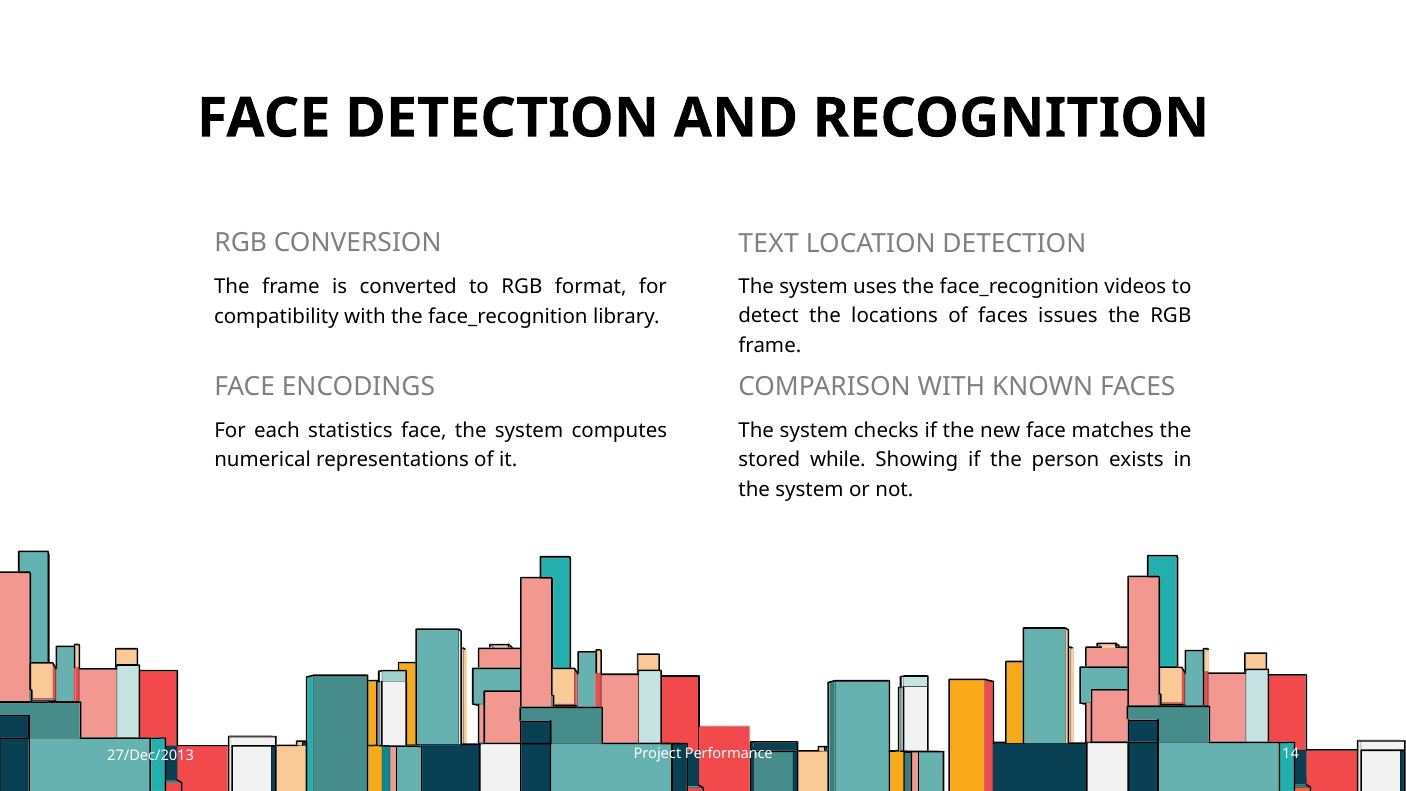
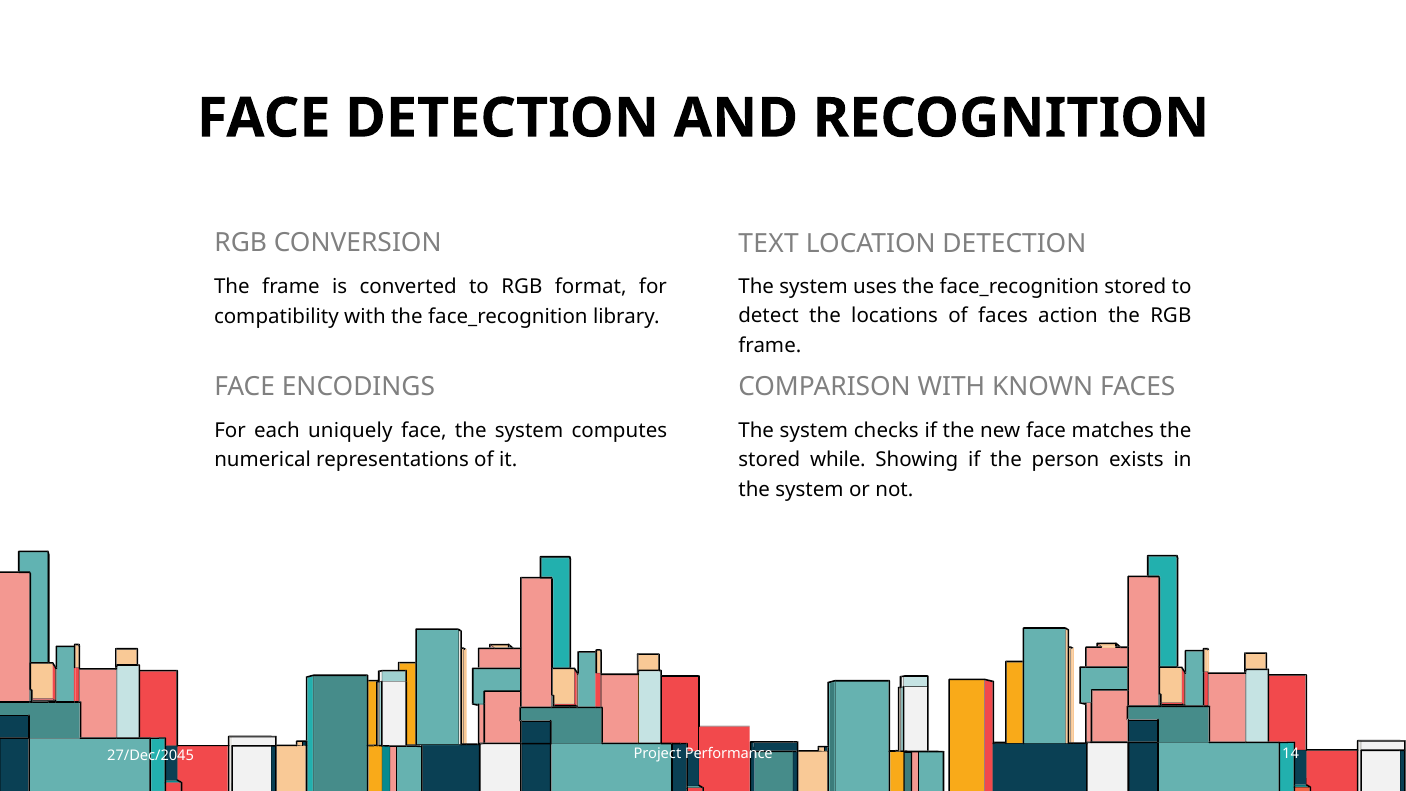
face_recognition videos: videos -> stored
issues: issues -> action
statistics: statistics -> uniquely
27/Dec/2013: 27/Dec/2013 -> 27/Dec/2045
